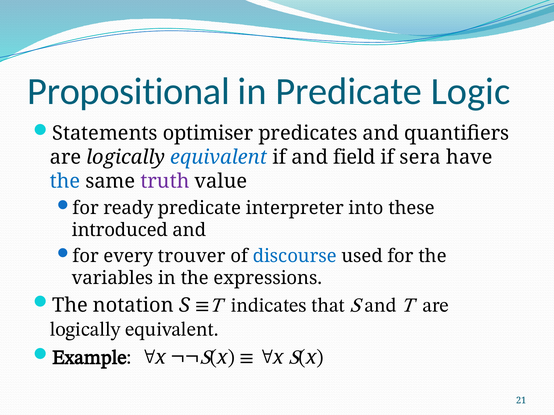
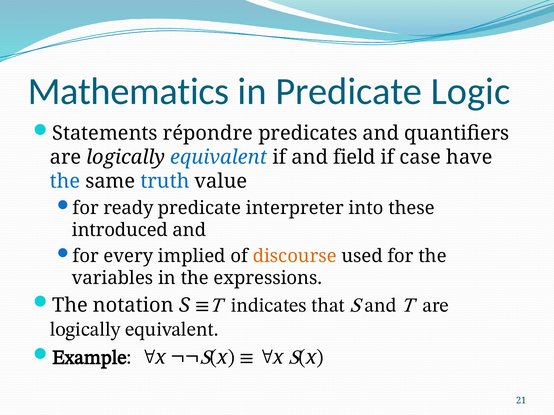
Propositional: Propositional -> Mathematics
optimiser: optimiser -> répondre
sera: sera -> case
truth colour: purple -> blue
trouver: trouver -> implied
discourse colour: blue -> orange
